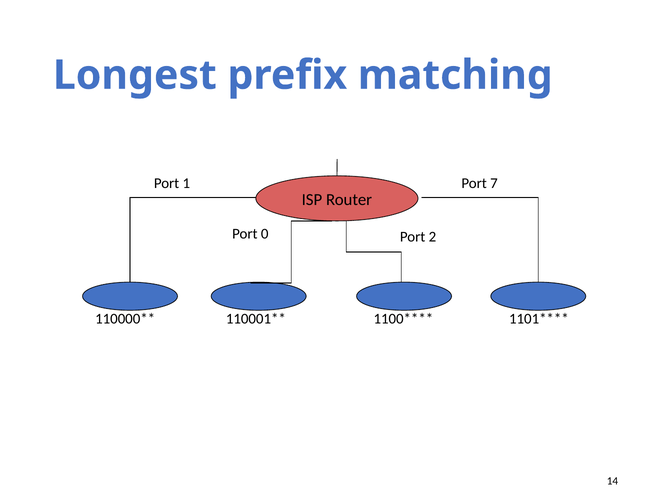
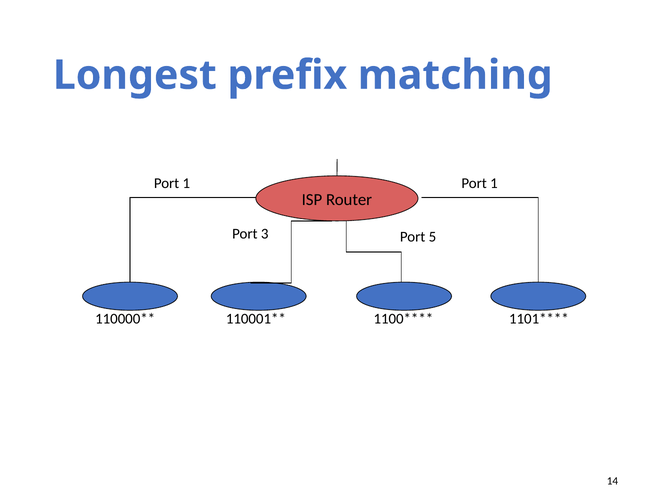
7 at (494, 183): 7 -> 1
0: 0 -> 3
2: 2 -> 5
